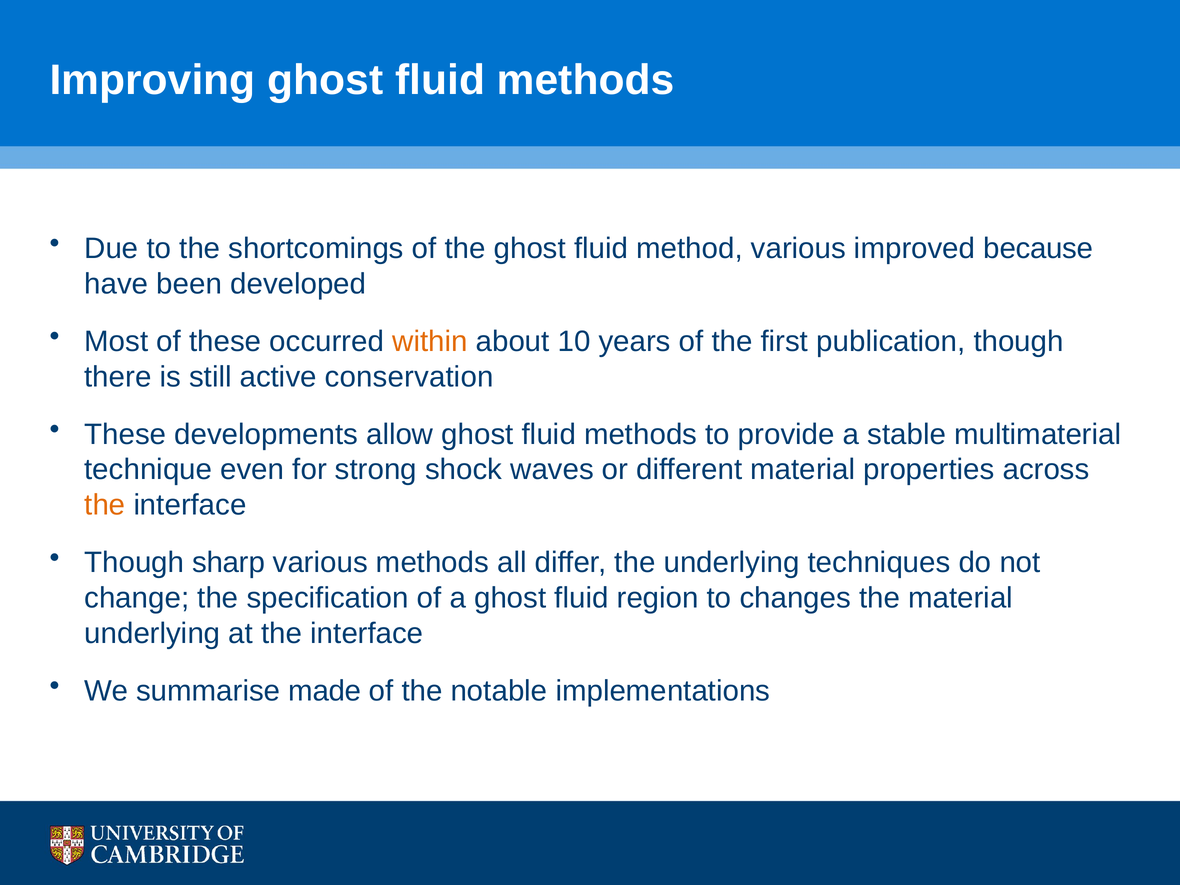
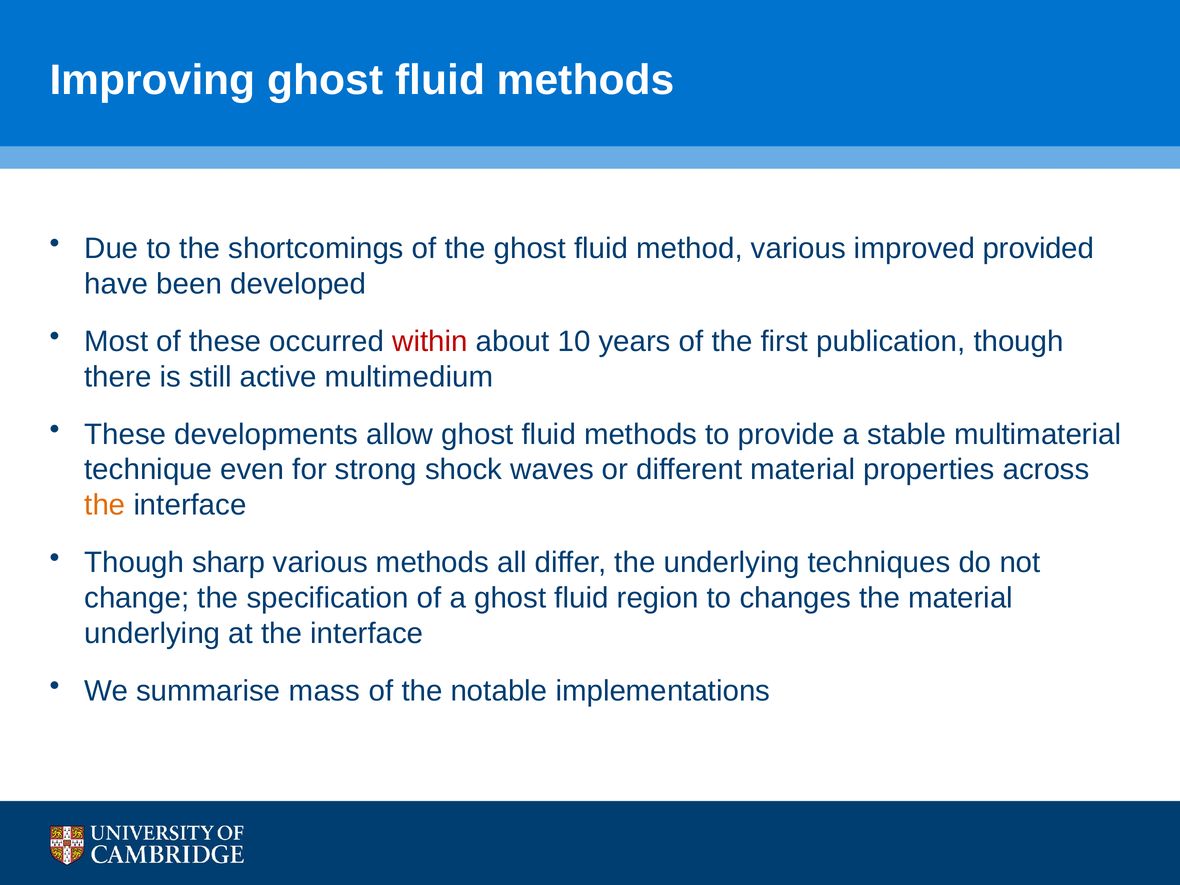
because: because -> provided
within colour: orange -> red
conservation: conservation -> multimedium
made: made -> mass
